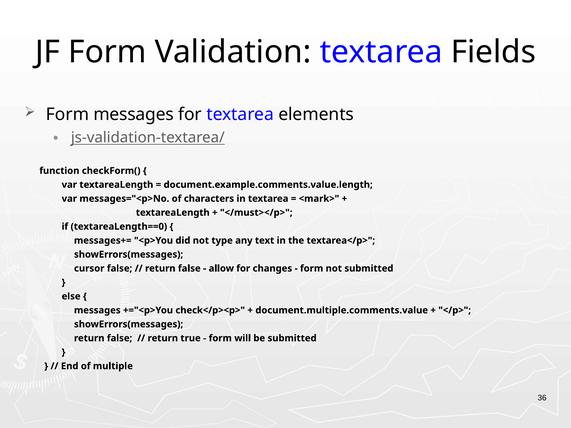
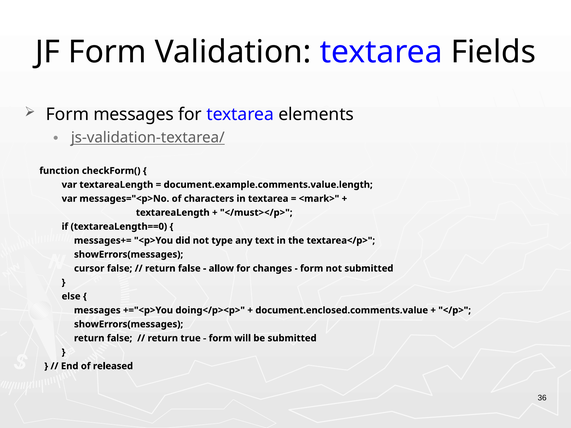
check</p><p>: check</p><p> -> doing</p><p>
document.multiple.comments.value: document.multiple.comments.value -> document.enclosed.comments.value
multiple: multiple -> released
